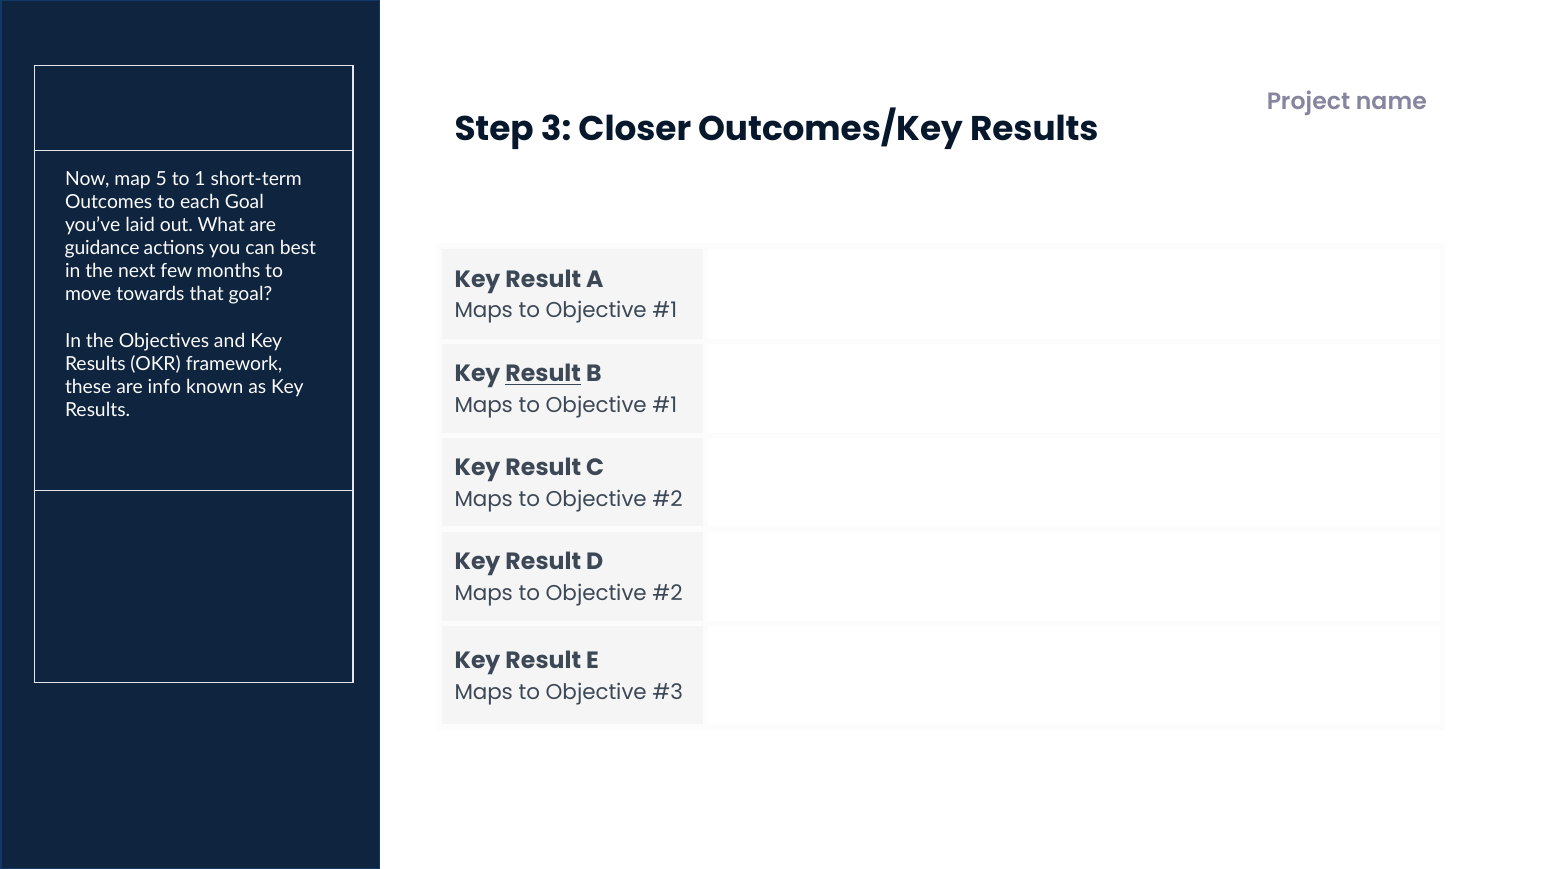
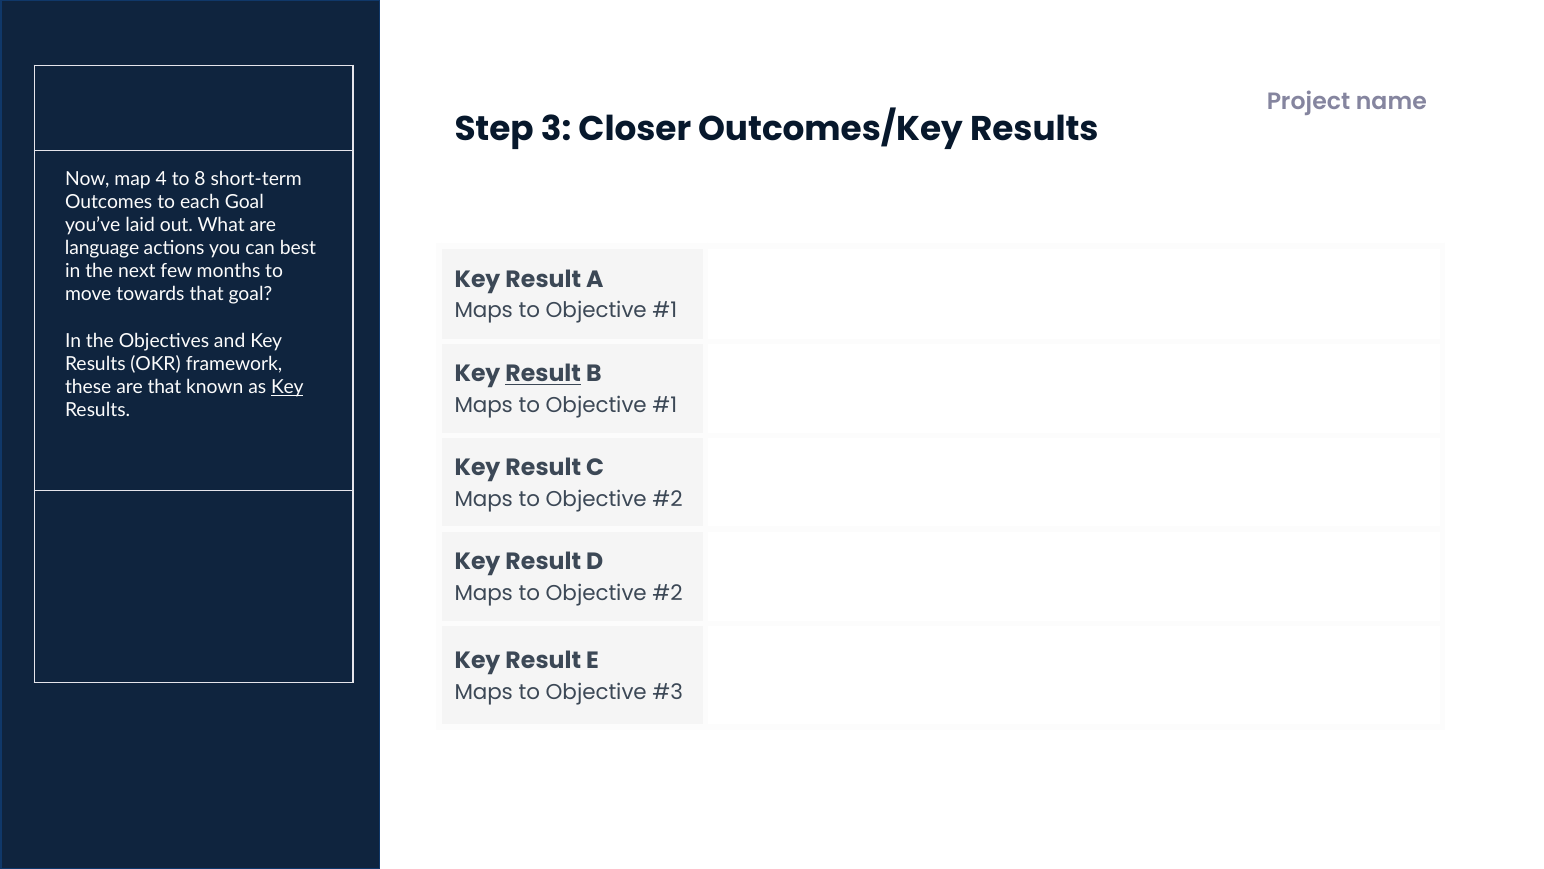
5: 5 -> 4
1: 1 -> 8
guidance: guidance -> language
are info: info -> that
Key at (287, 387) underline: none -> present
